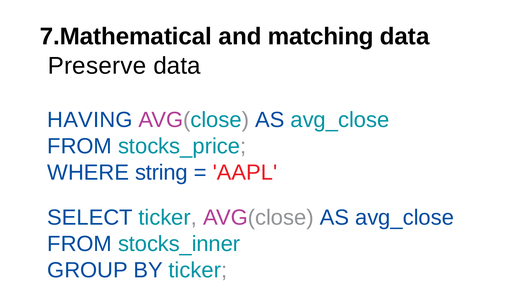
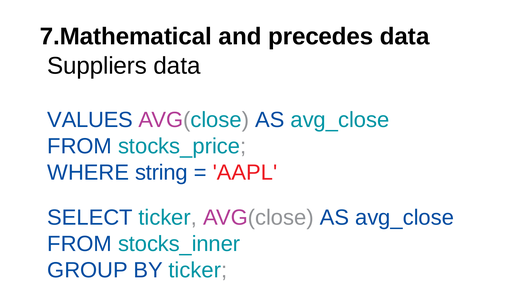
matching: matching -> precedes
Preserve: Preserve -> Suppliers
HAVING: HAVING -> VALUES
